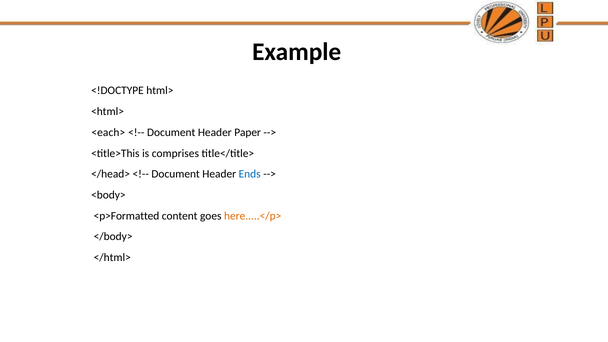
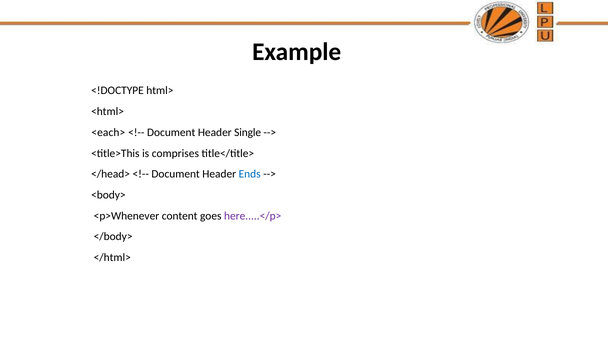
Paper: Paper -> Single
<p>Formatted: <p>Formatted -> <p>Whenever
here.....</p> colour: orange -> purple
